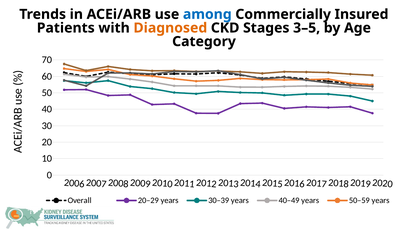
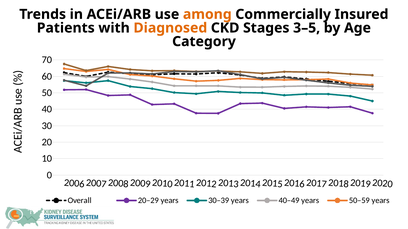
among colour: blue -> orange
